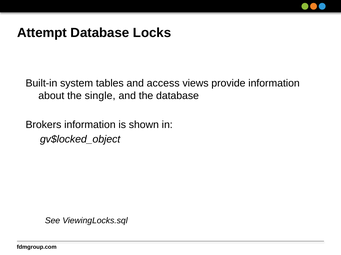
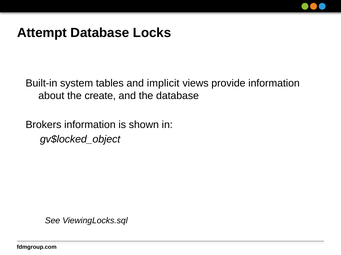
access: access -> implicit
single: single -> create
